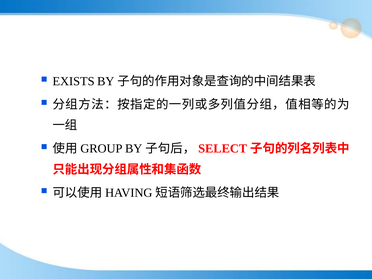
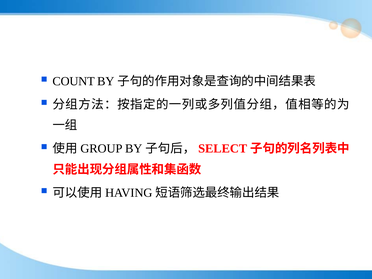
EXISTS: EXISTS -> COUNT
